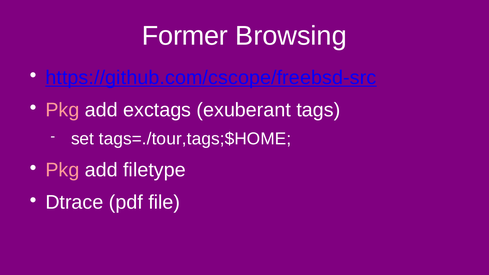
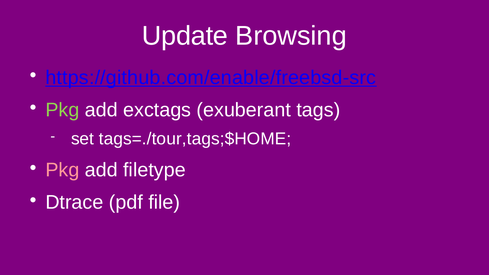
Former: Former -> Update
https://github.com/cscope/freebsd-src: https://github.com/cscope/freebsd-src -> https://github.com/enable/freebsd-src
Pkg at (62, 110) colour: pink -> light green
